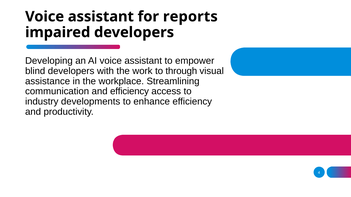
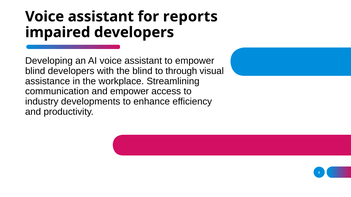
the work: work -> blind
and efficiency: efficiency -> empower
